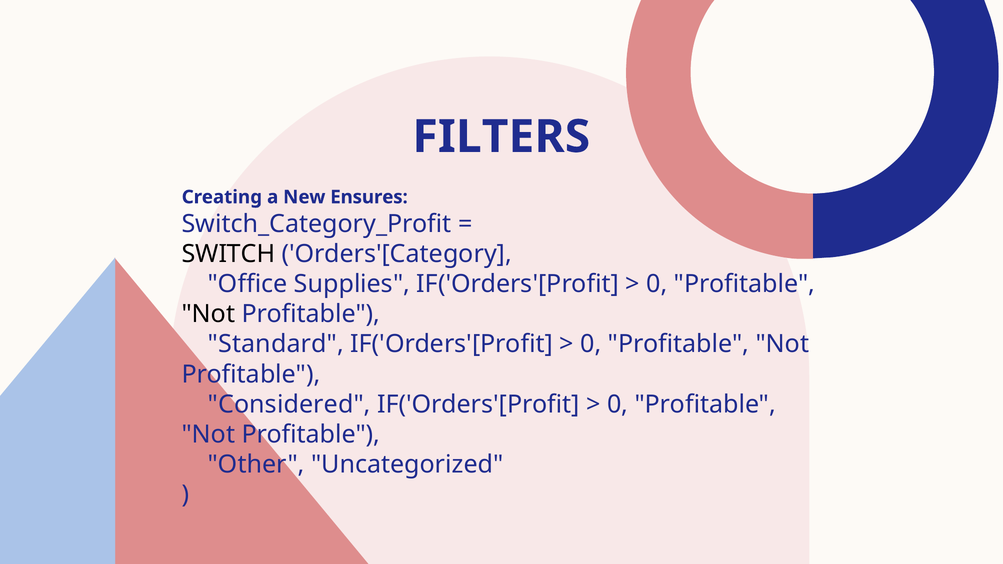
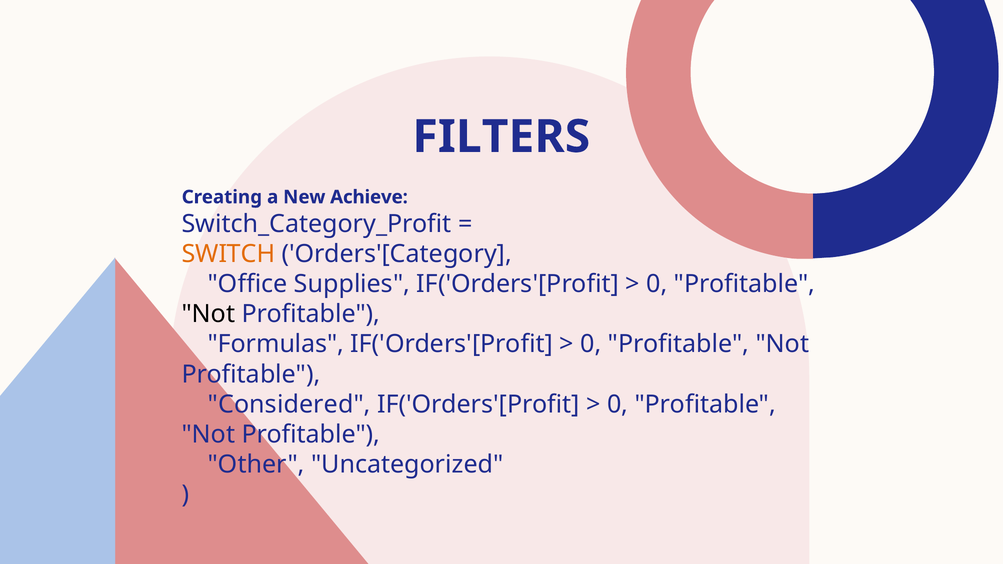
Ensures: Ensures -> Achieve
SWITCH colour: black -> orange
Standard: Standard -> Formulas
